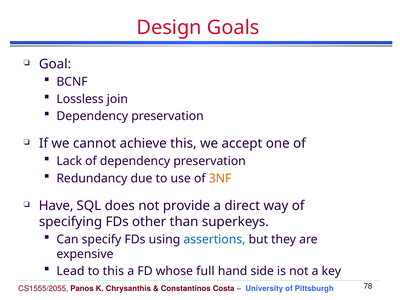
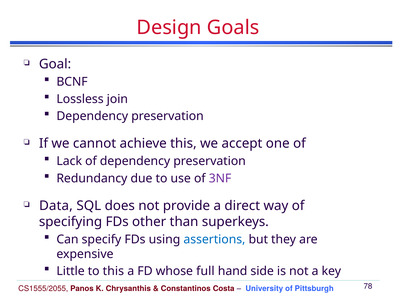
3NF colour: orange -> purple
Have: Have -> Data
Lead: Lead -> Little
